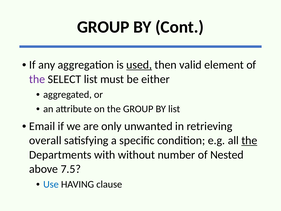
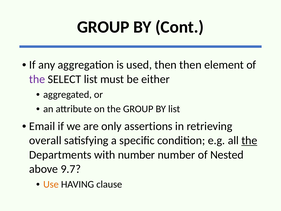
used underline: present -> none
then valid: valid -> then
unwanted: unwanted -> assertions
with without: without -> number
7.5: 7.5 -> 9.7
Use colour: blue -> orange
